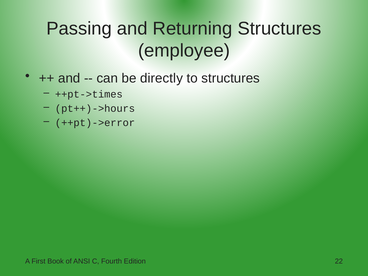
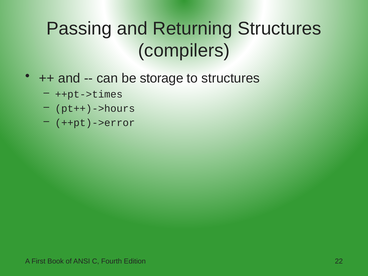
employee: employee -> compilers
directly: directly -> storage
